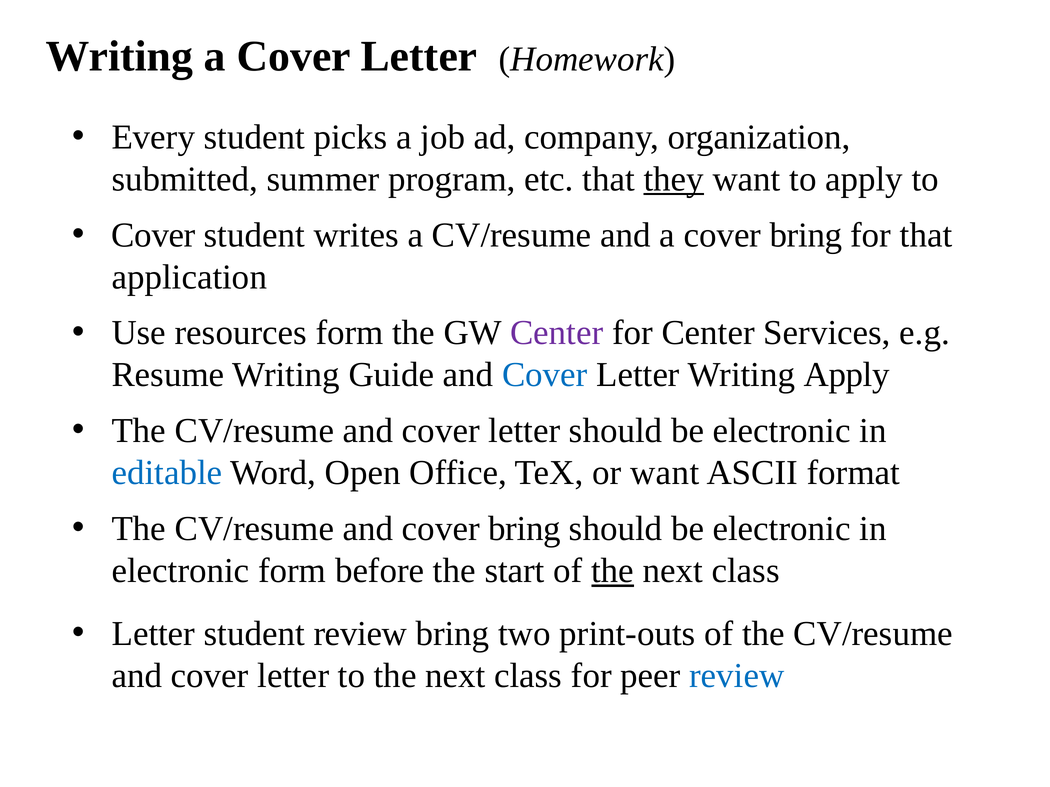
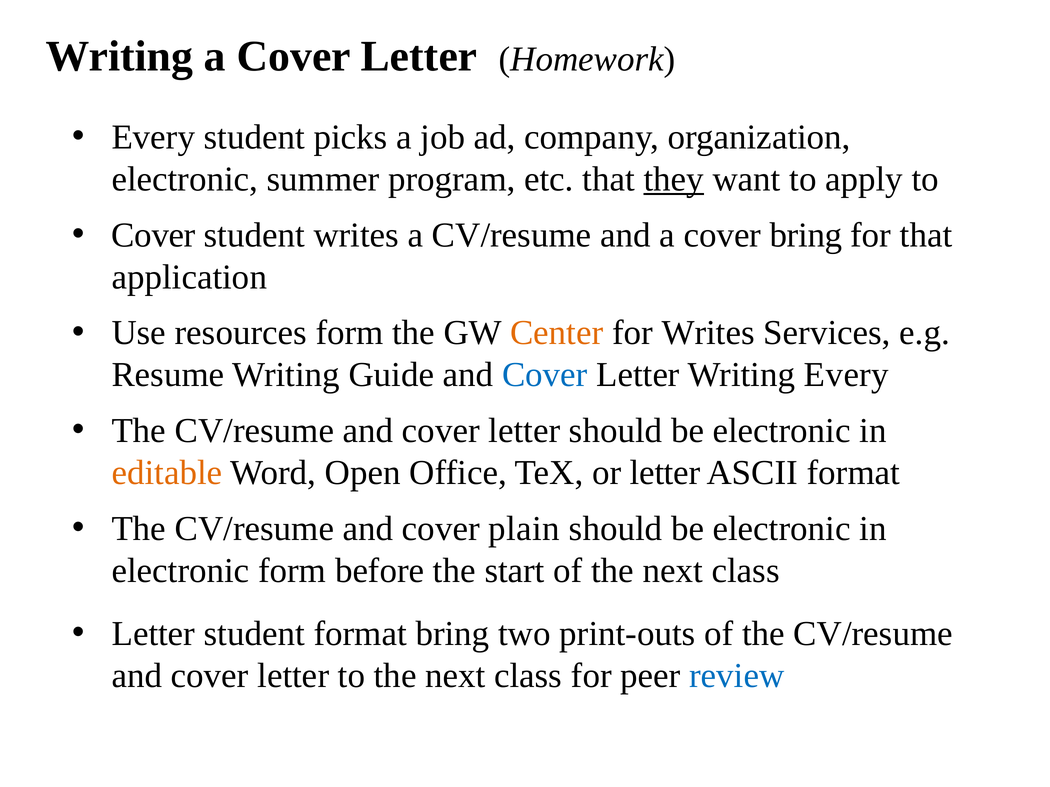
submitted at (185, 179): submitted -> electronic
Center at (557, 333) colour: purple -> orange
for Center: Center -> Writes
Writing Apply: Apply -> Every
editable colour: blue -> orange
or want: want -> letter
and cover bring: bring -> plain
the at (613, 571) underline: present -> none
student review: review -> format
